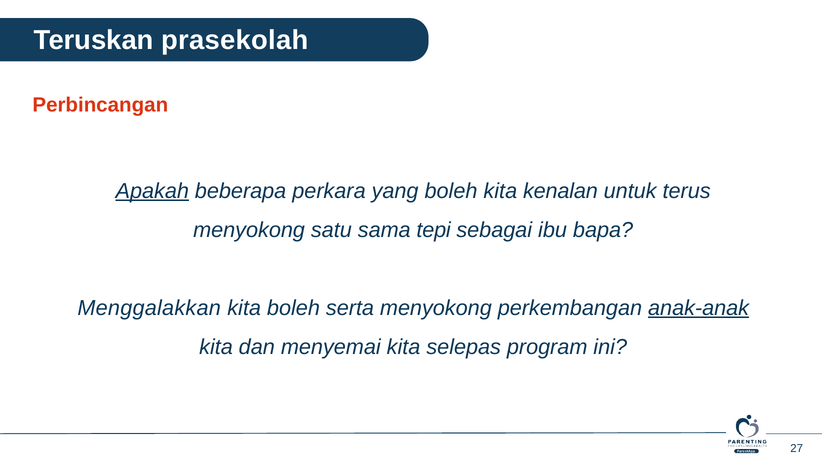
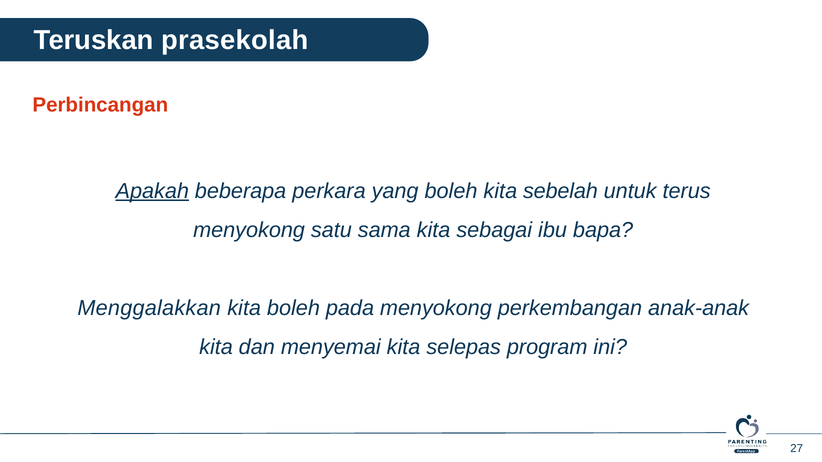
kenalan: kenalan -> sebelah
sama tepi: tepi -> kita
serta: serta -> pada
anak-anak underline: present -> none
